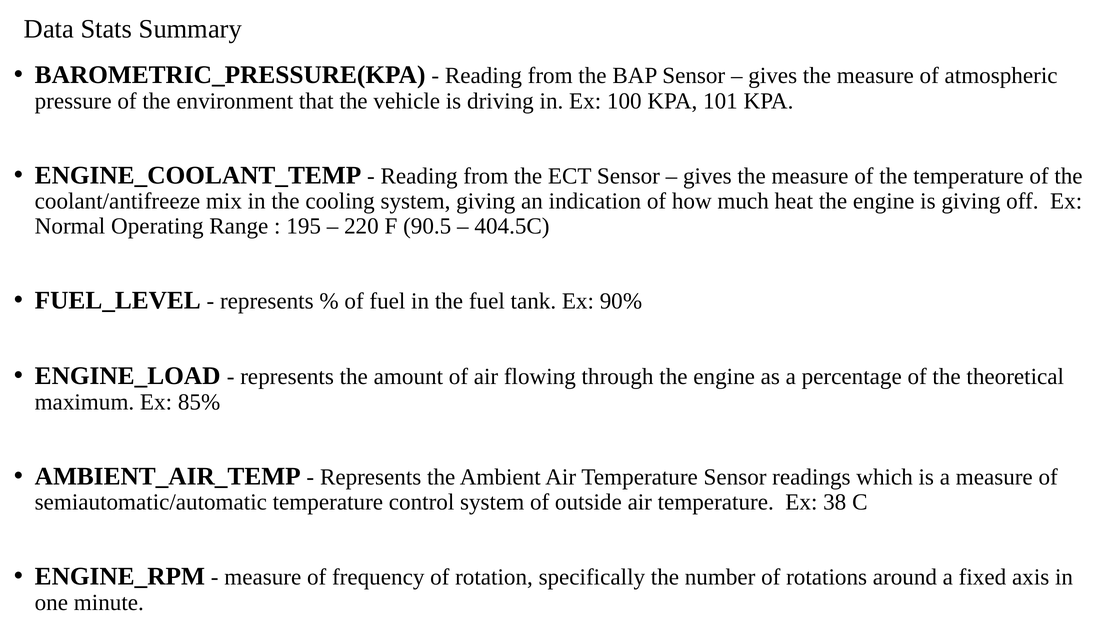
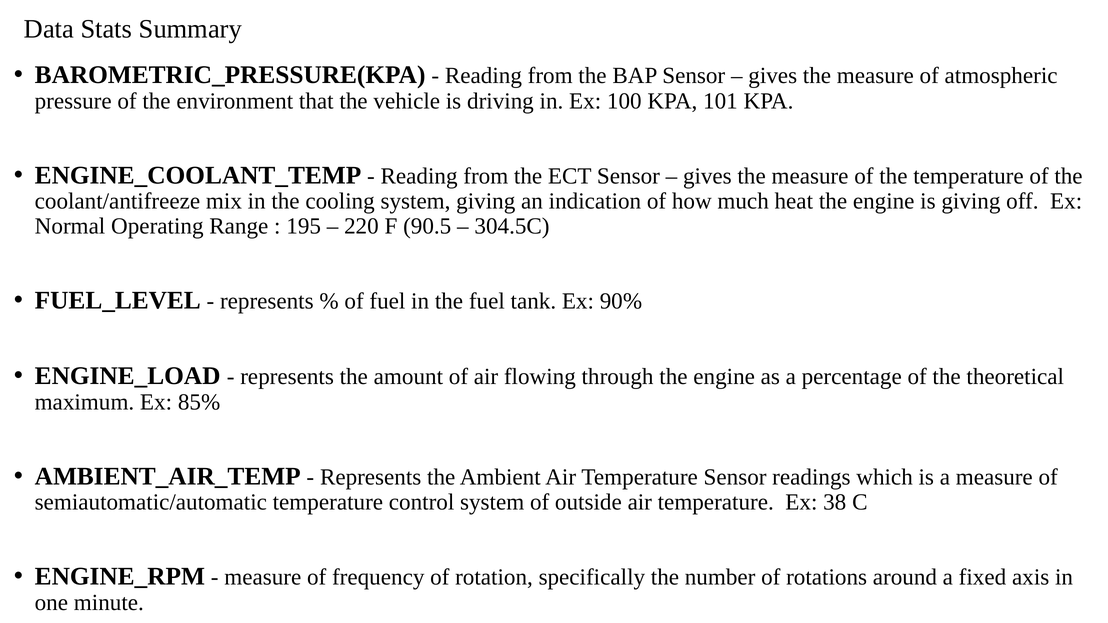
404.5C: 404.5C -> 304.5C
